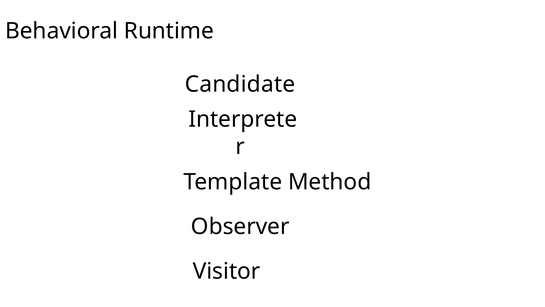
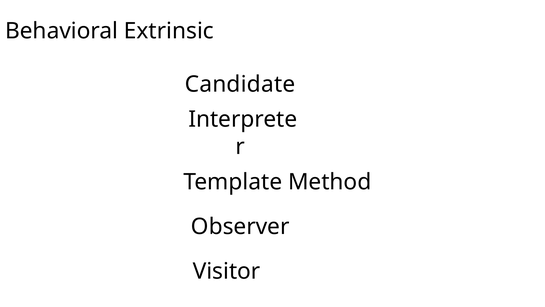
Runtime: Runtime -> Extrinsic
